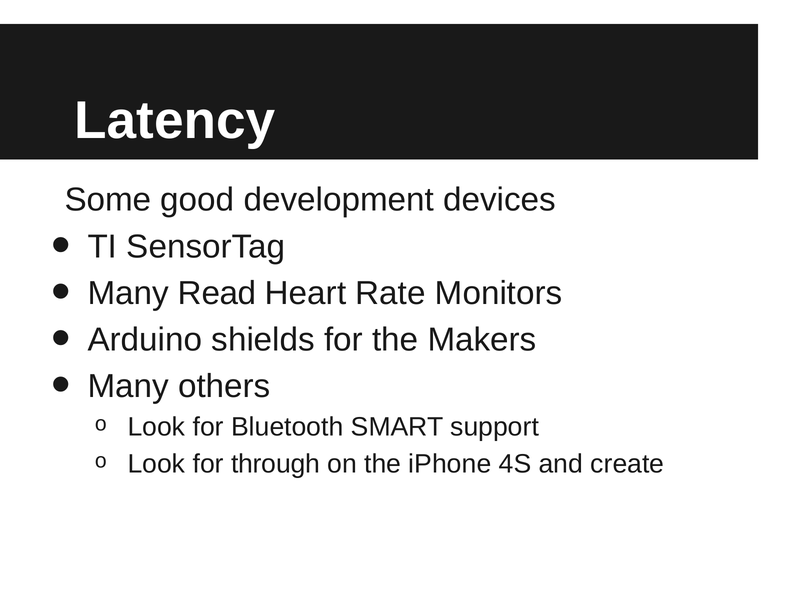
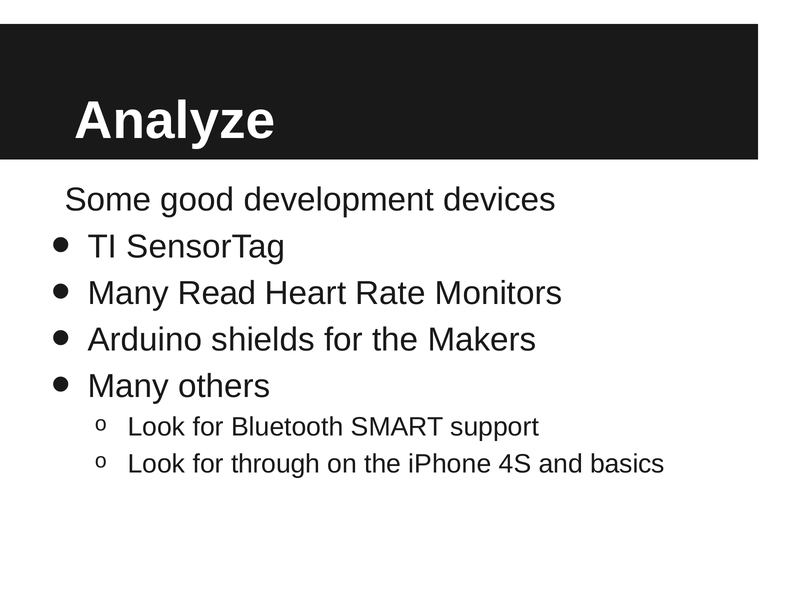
Latency: Latency -> Analyze
create: create -> basics
